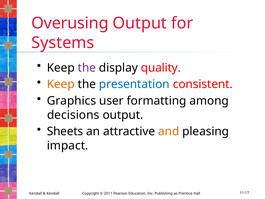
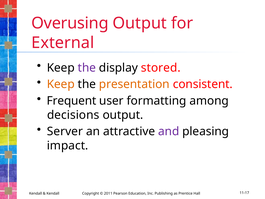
Systems: Systems -> External
quality: quality -> stored
presentation colour: blue -> orange
Graphics: Graphics -> Frequent
Sheets: Sheets -> Server
and colour: orange -> purple
